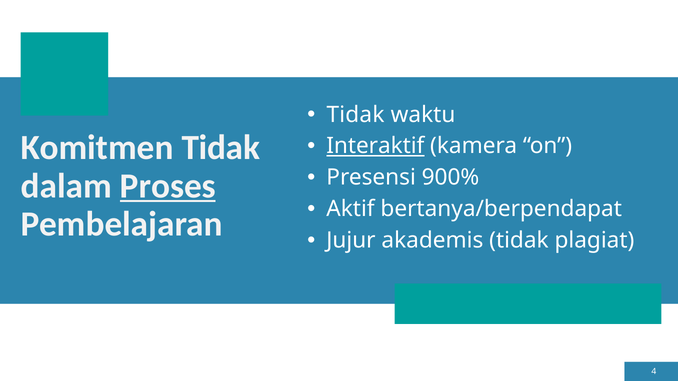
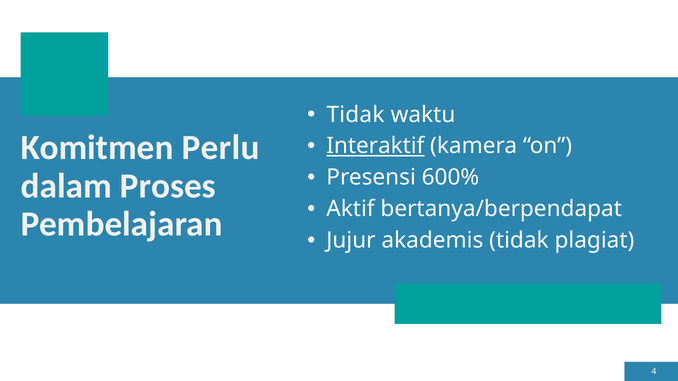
Komitmen Tidak: Tidak -> Perlu
900%: 900% -> 600%
Proses underline: present -> none
